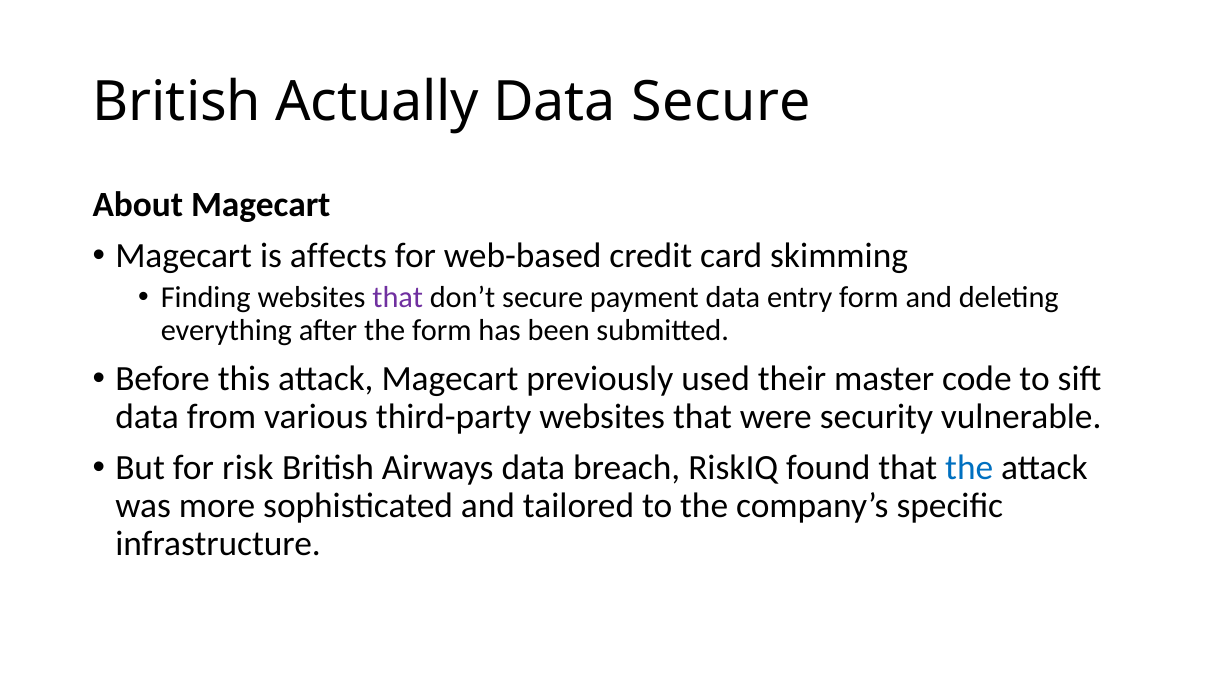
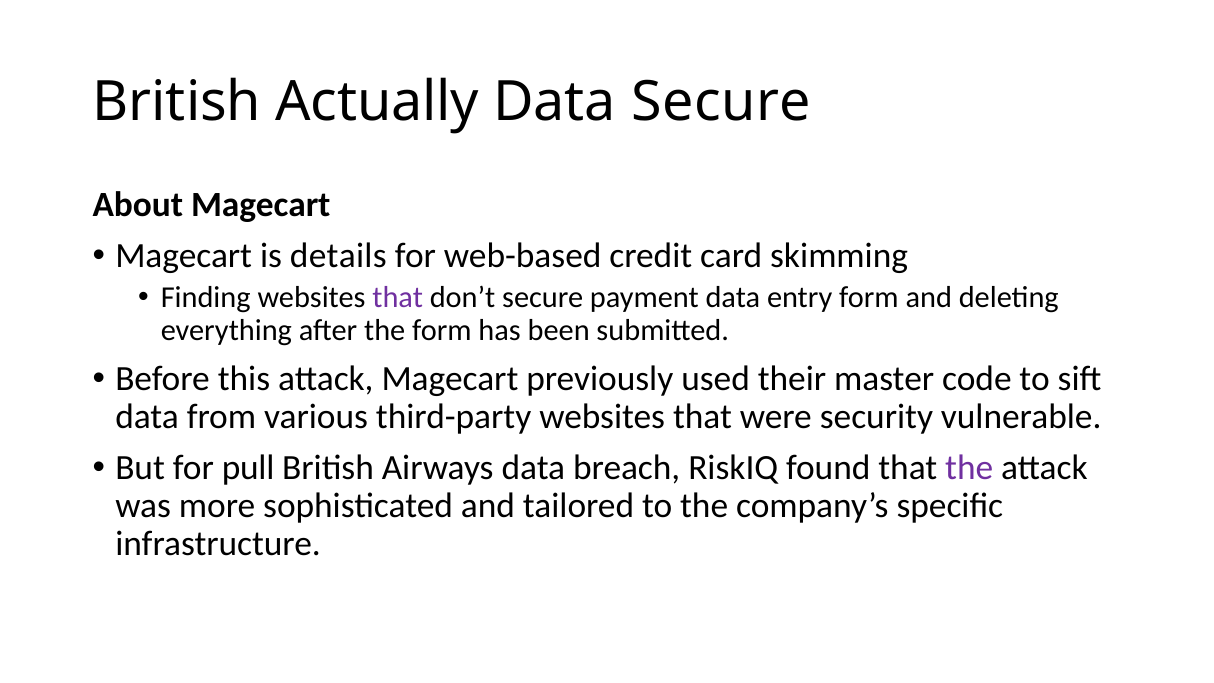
affects: affects -> details
risk: risk -> pull
the at (969, 468) colour: blue -> purple
